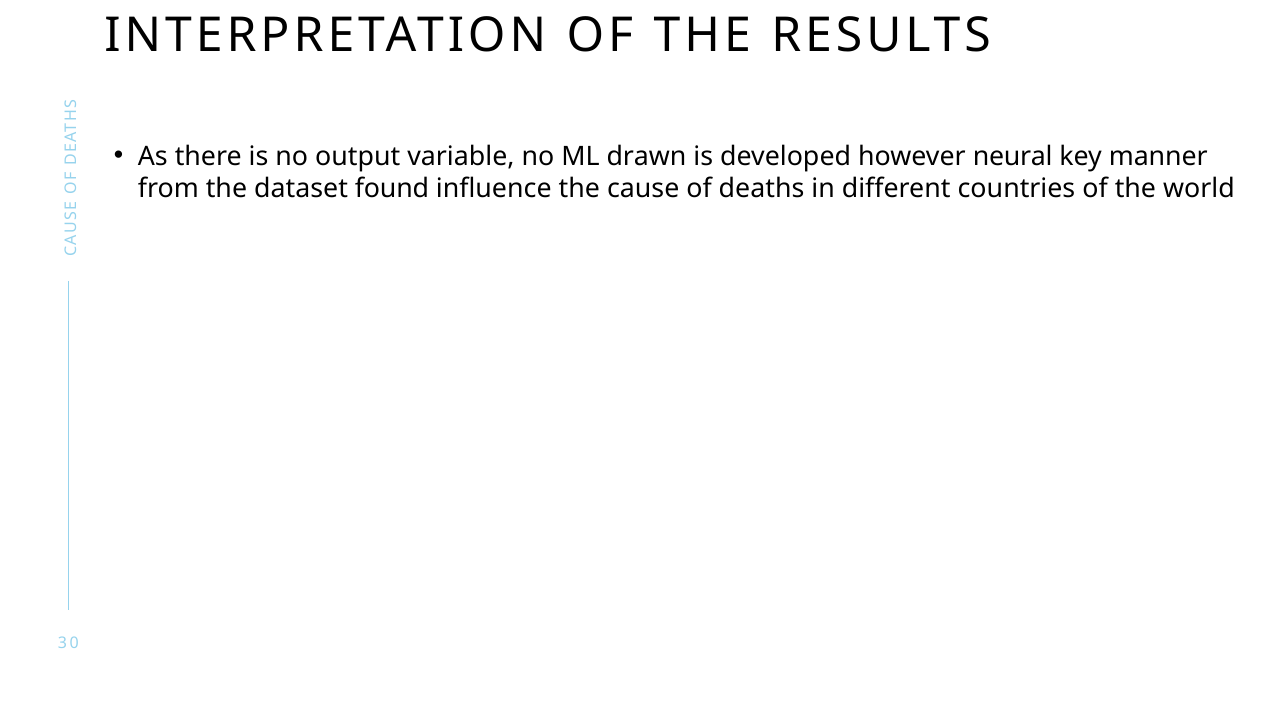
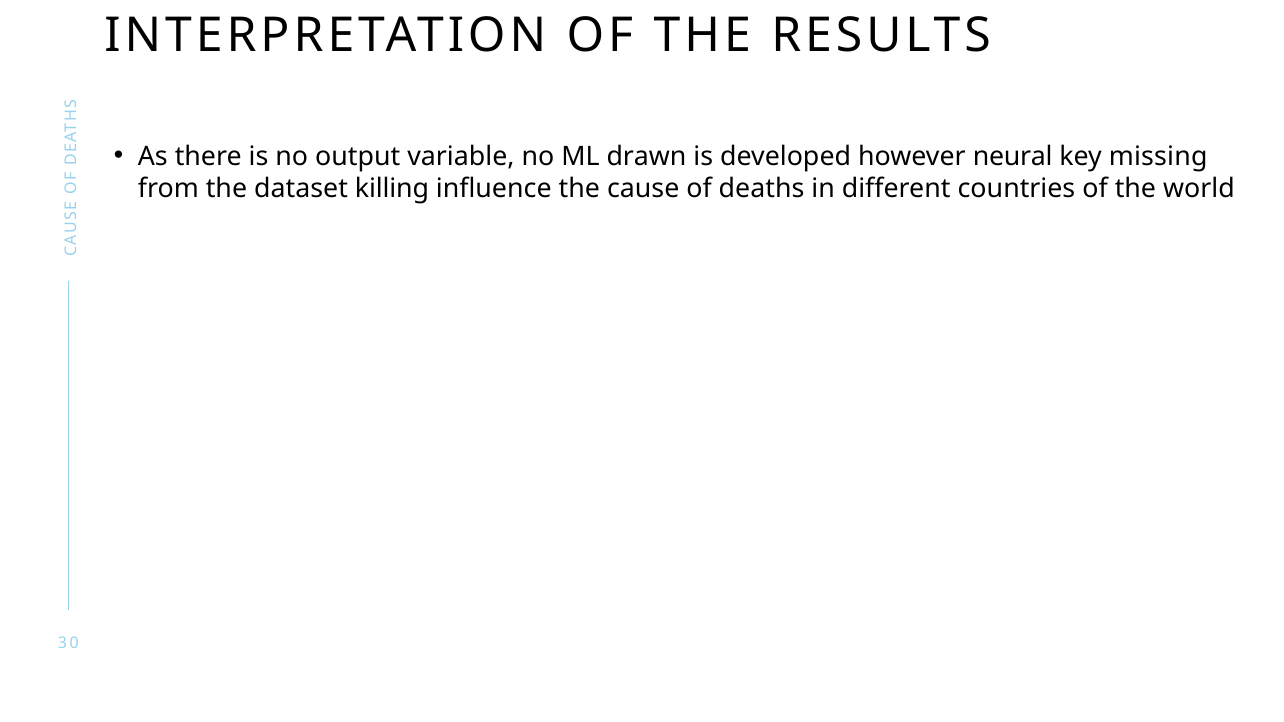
manner: manner -> missing
found: found -> killing
